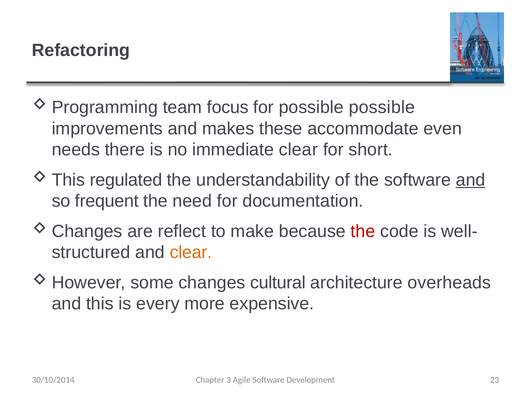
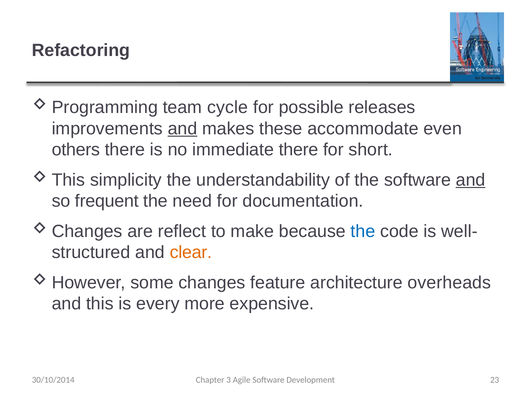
focus: focus -> cycle
possible possible: possible -> releases
and at (182, 129) underline: none -> present
needs: needs -> others
immediate clear: clear -> there
regulated: regulated -> simplicity
the at (363, 231) colour: red -> blue
cultural: cultural -> feature
